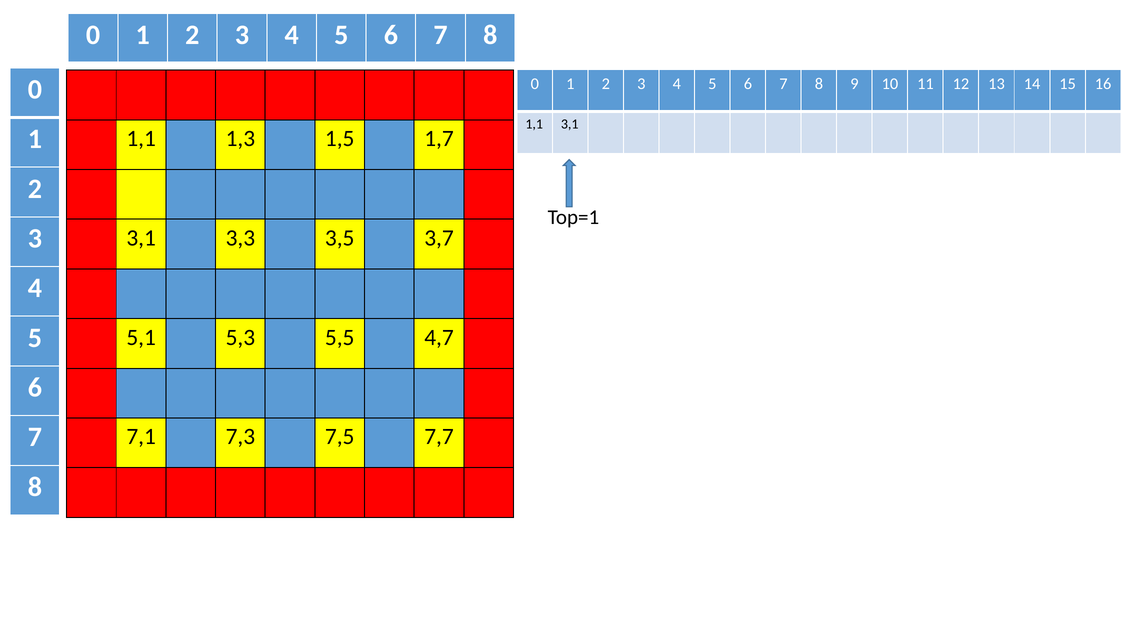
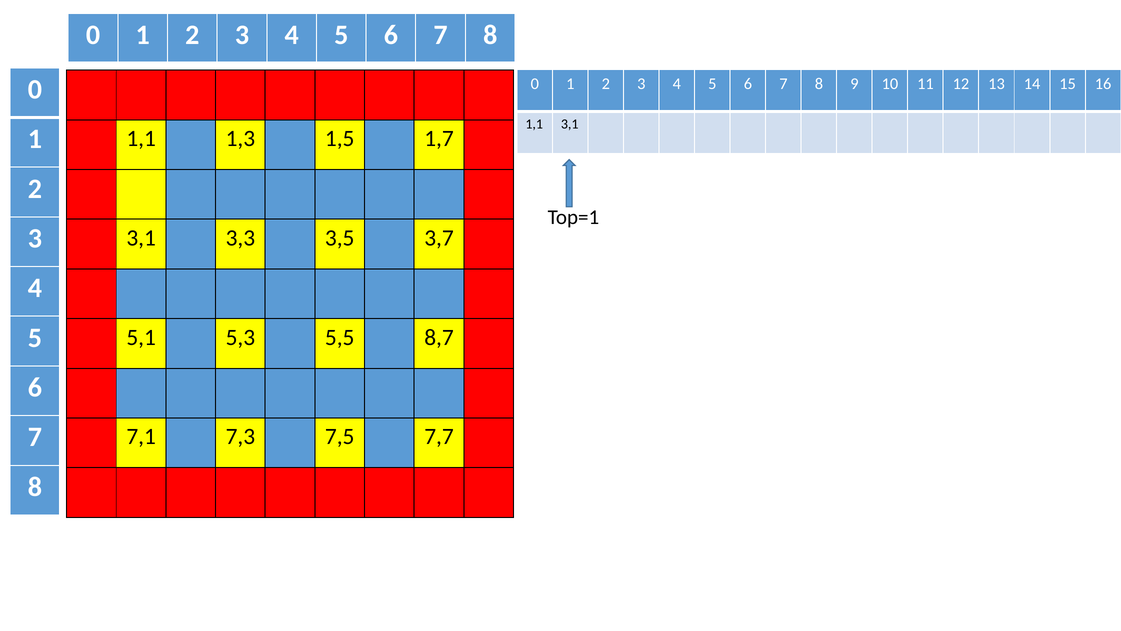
4,7: 4,7 -> 8,7
